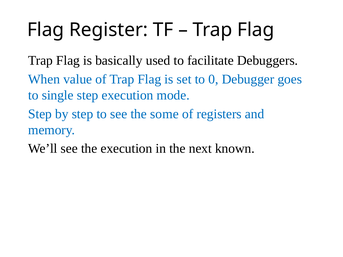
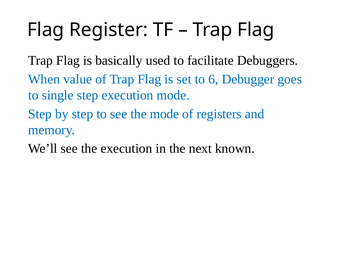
0: 0 -> 6
the some: some -> mode
